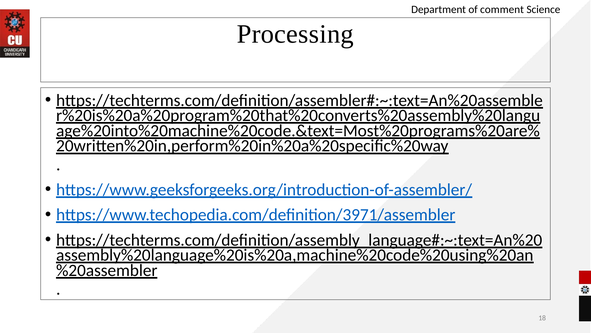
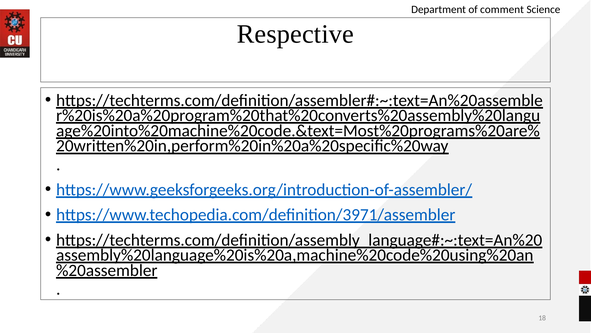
Processing: Processing -> Respective
